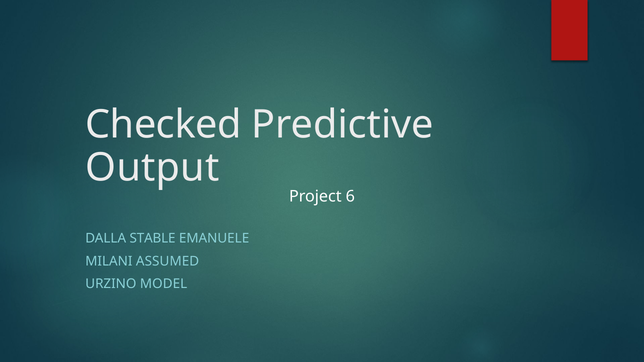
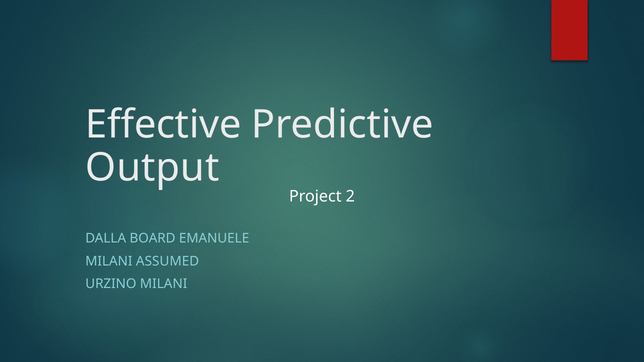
Checked: Checked -> Effective
6: 6 -> 2
STABLE: STABLE -> BOARD
URZINO MODEL: MODEL -> MILANI
